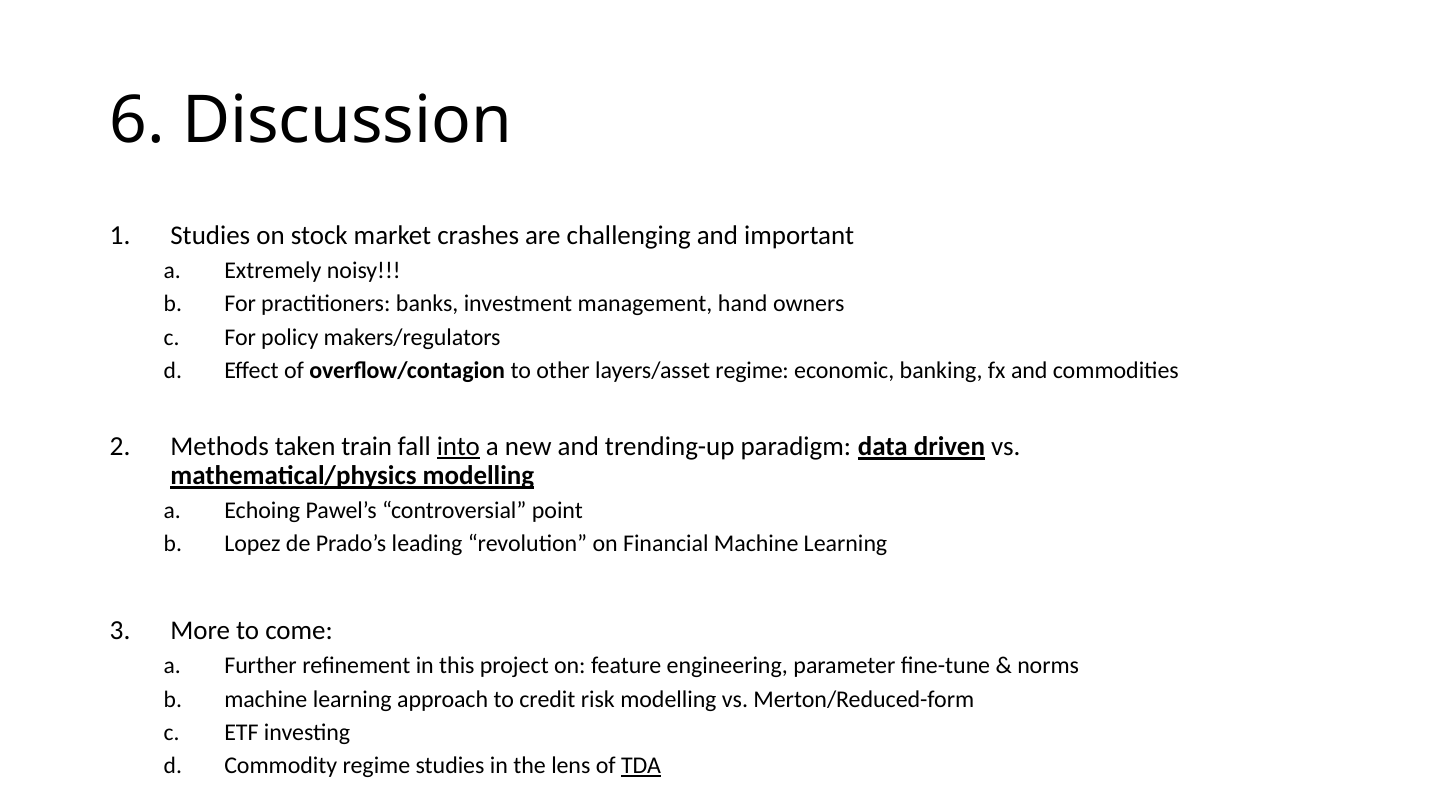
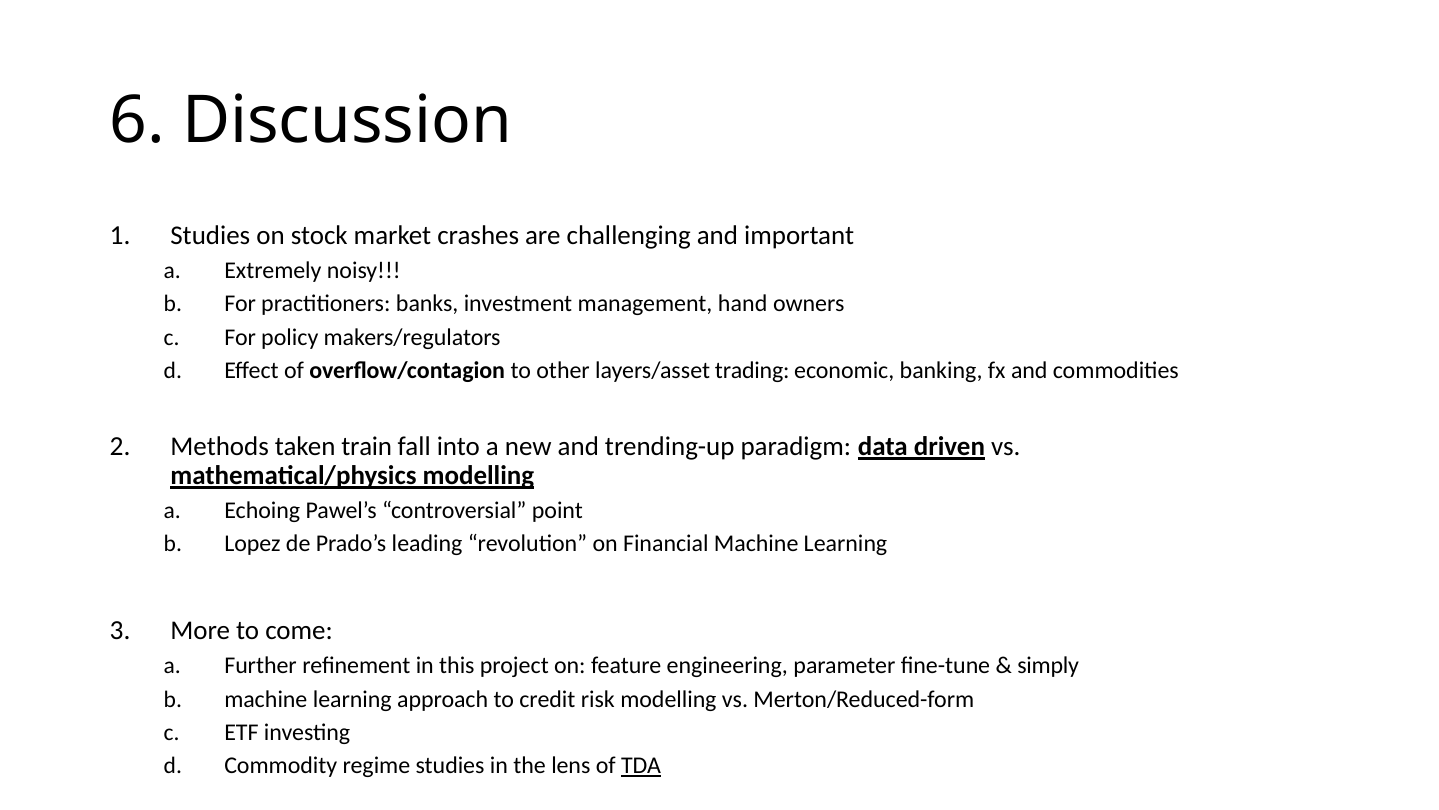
layers/asset regime: regime -> trading
into underline: present -> none
norms: norms -> simply
